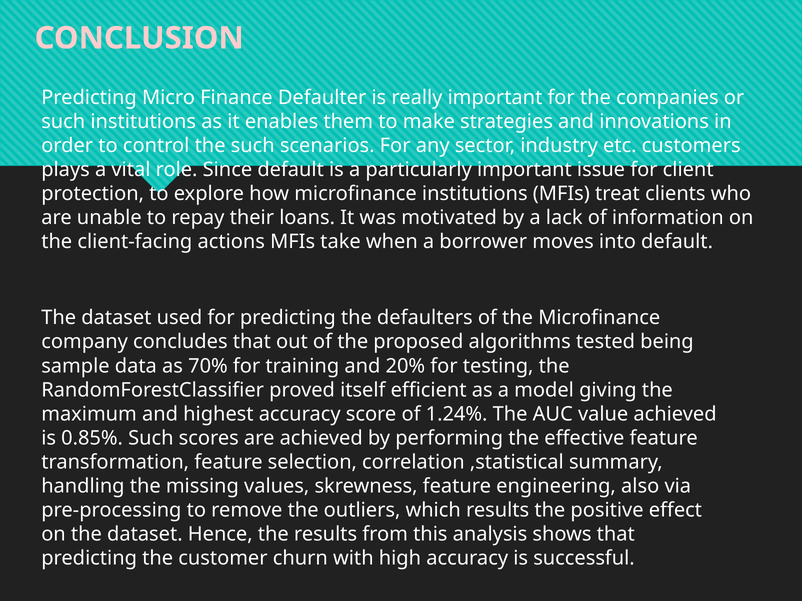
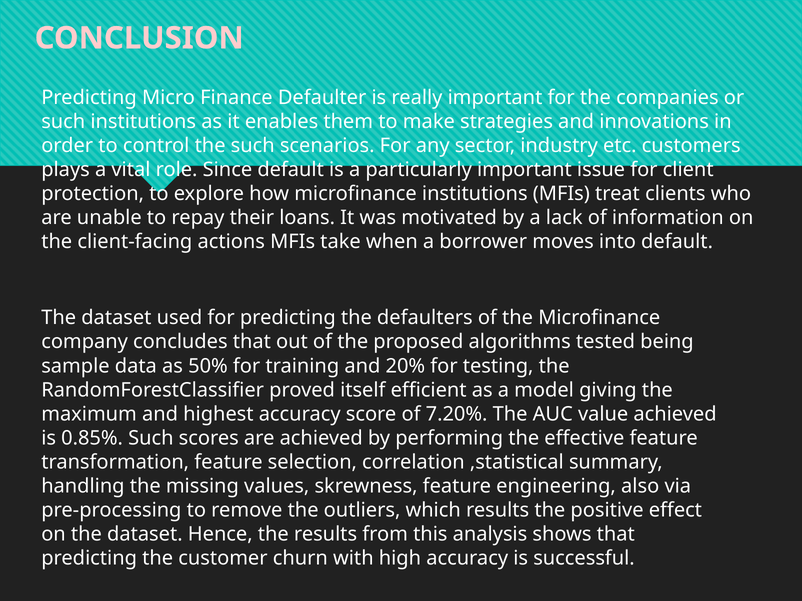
70%: 70% -> 50%
1.24%: 1.24% -> 7.20%
